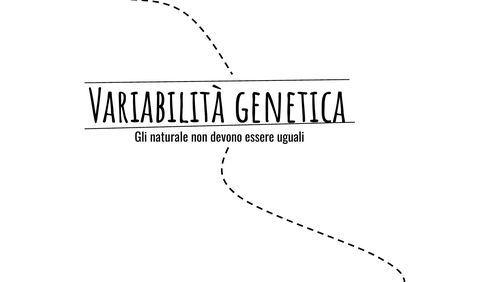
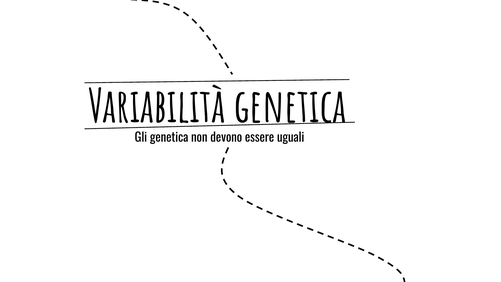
Gli naturale: naturale -> genetica
